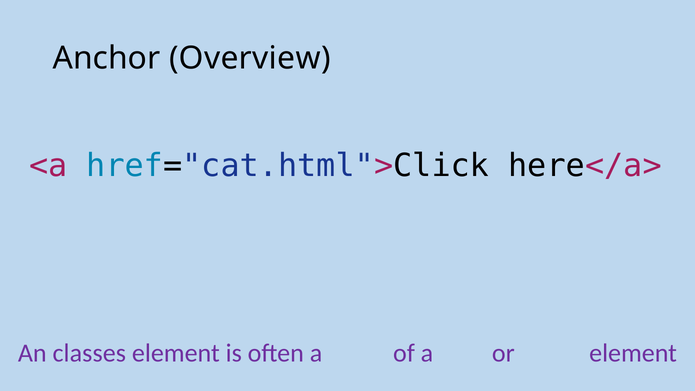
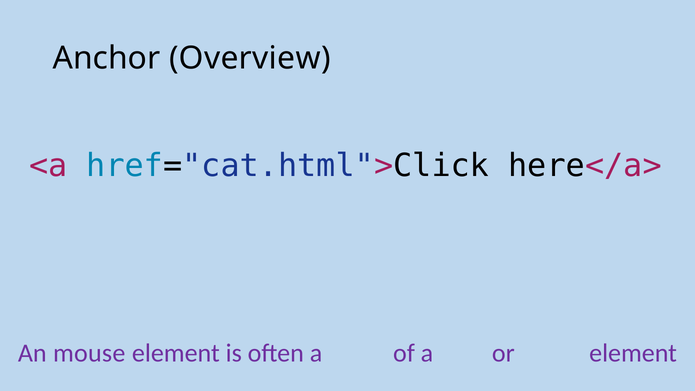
classes: classes -> mouse
